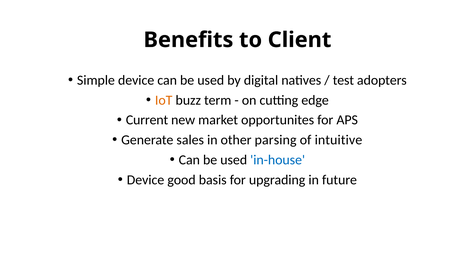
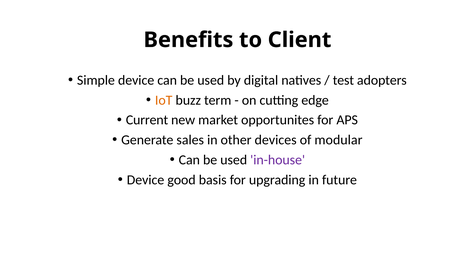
parsing: parsing -> devices
intuitive: intuitive -> modular
in-house colour: blue -> purple
